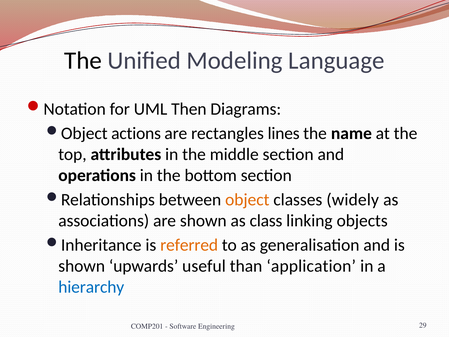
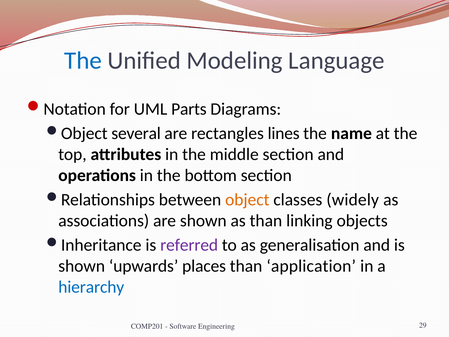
The at (83, 60) colour: black -> blue
Then: Then -> Parts
actions: actions -> several
as class: class -> than
referred colour: orange -> purple
useful: useful -> places
